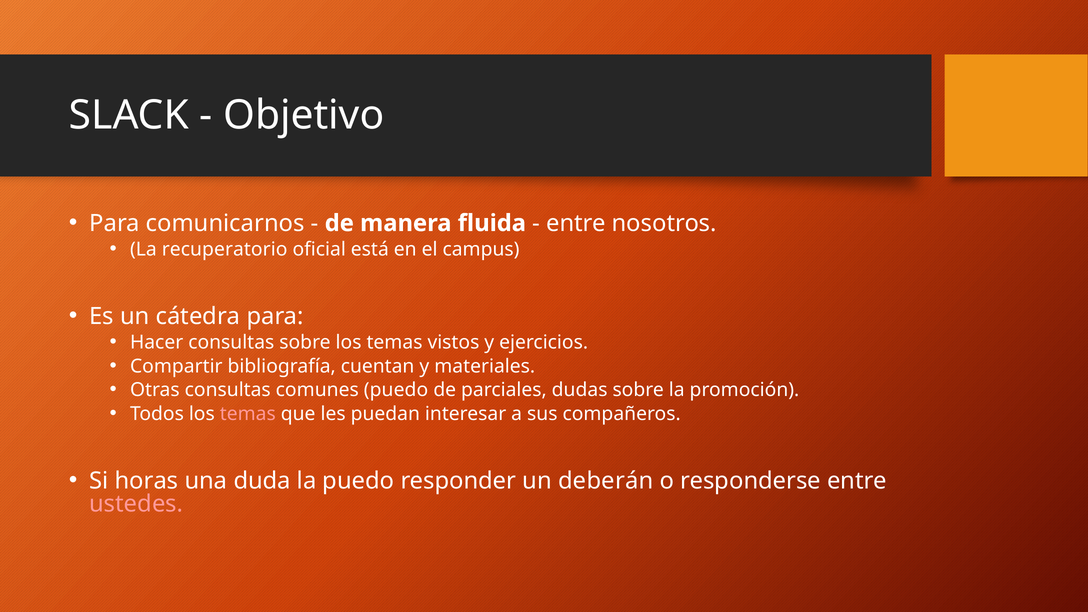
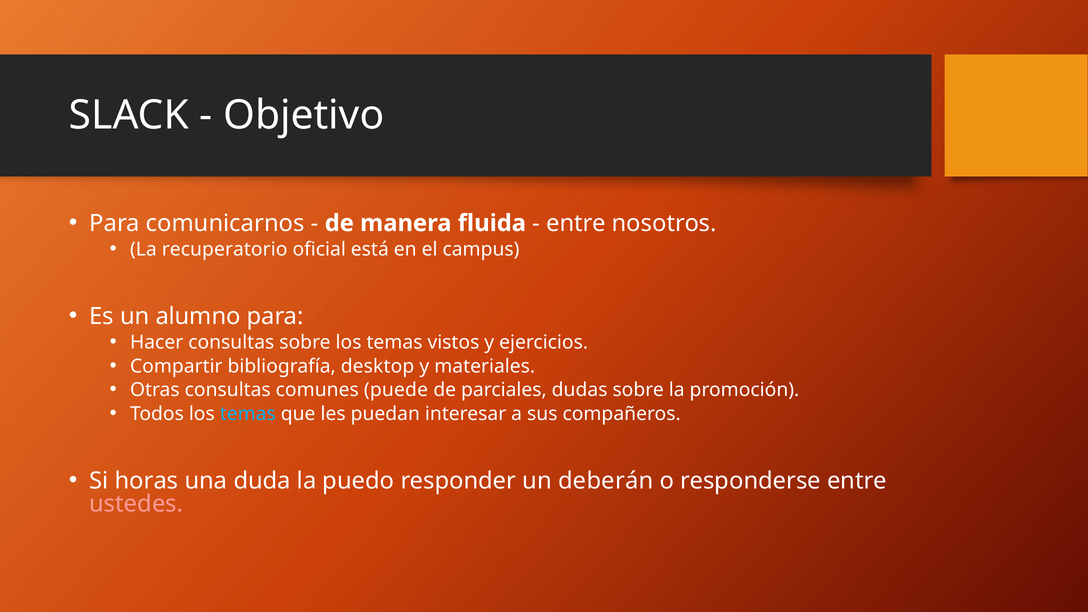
cátedra: cátedra -> alumno
cuentan: cuentan -> desktop
comunes puedo: puedo -> puede
temas at (248, 414) colour: pink -> light blue
